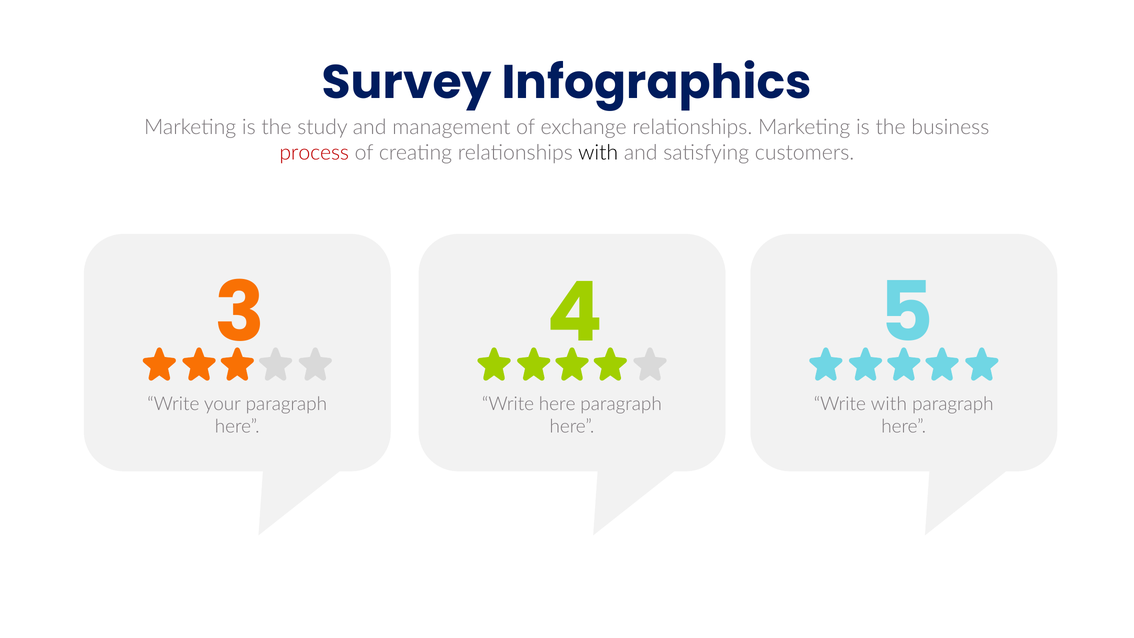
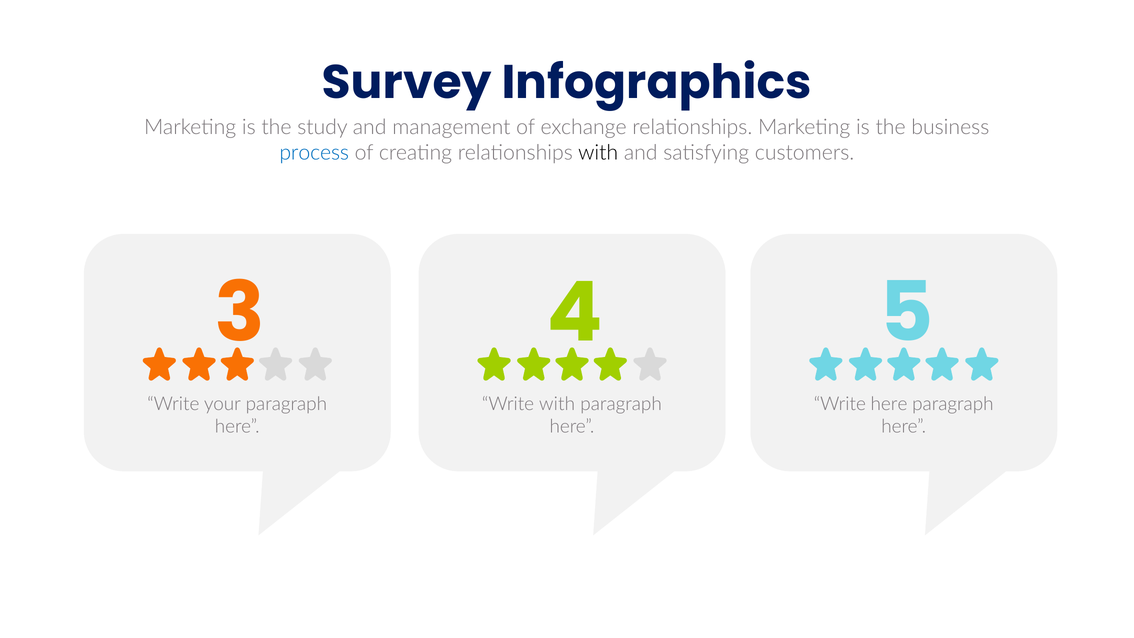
process colour: red -> blue
Write here: here -> with
Write with: with -> here
